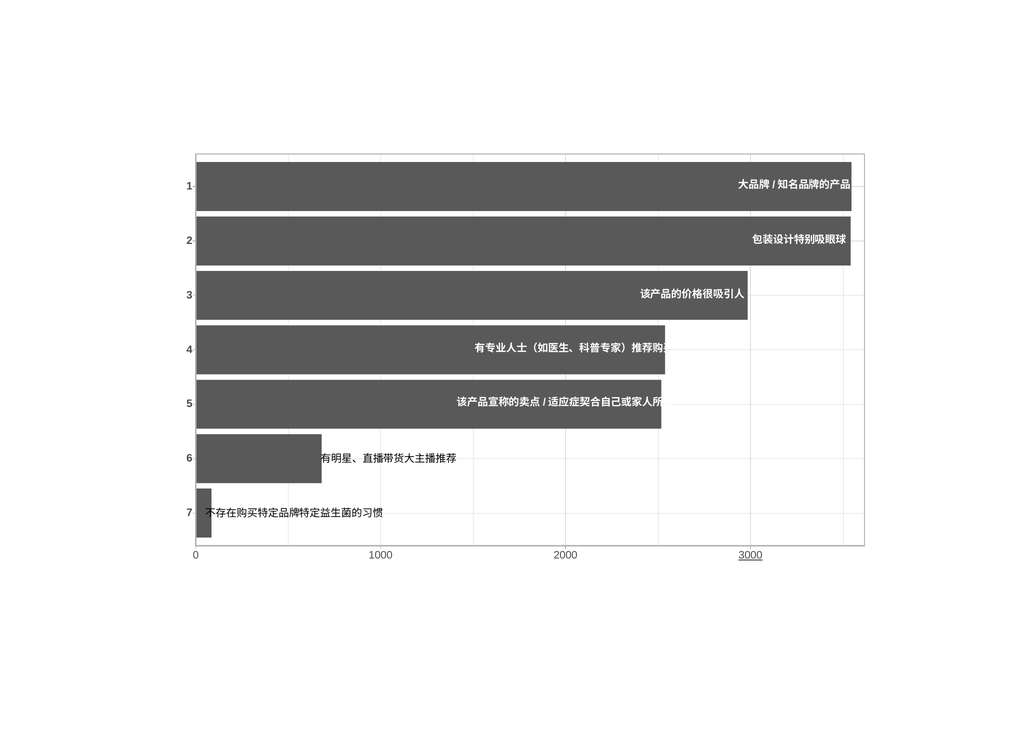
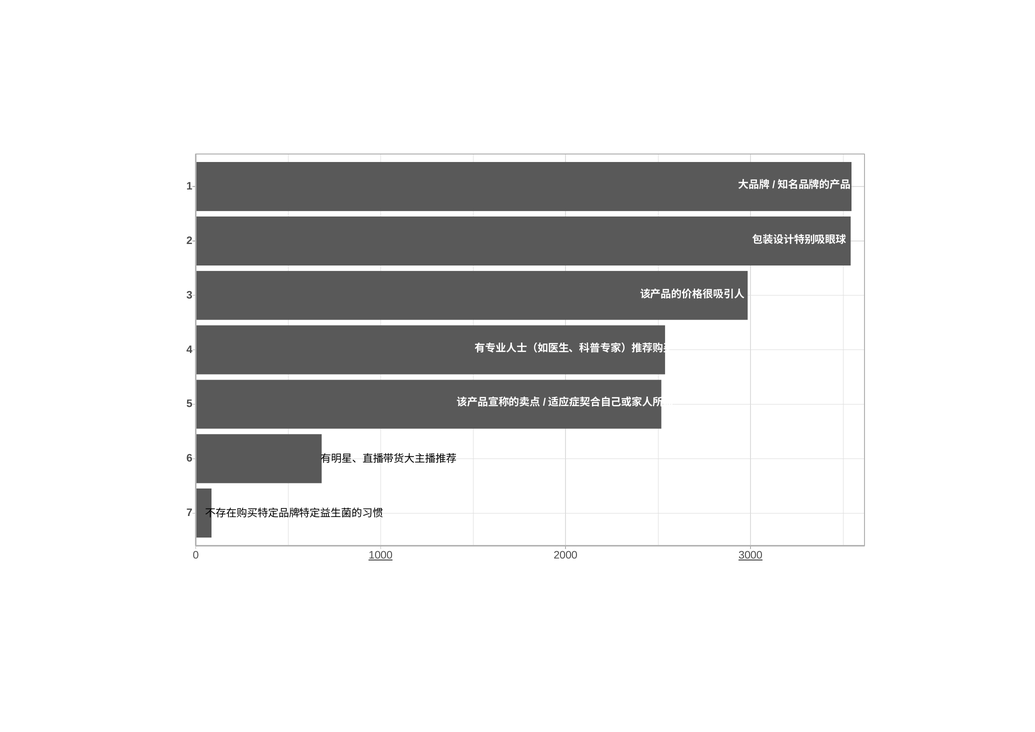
1000 underline: none -> present
